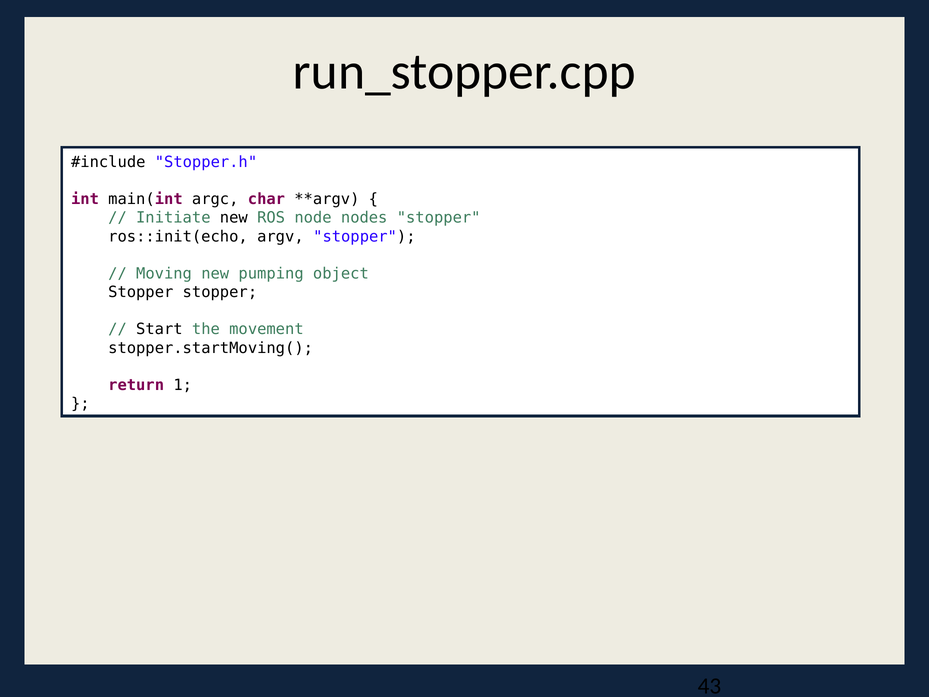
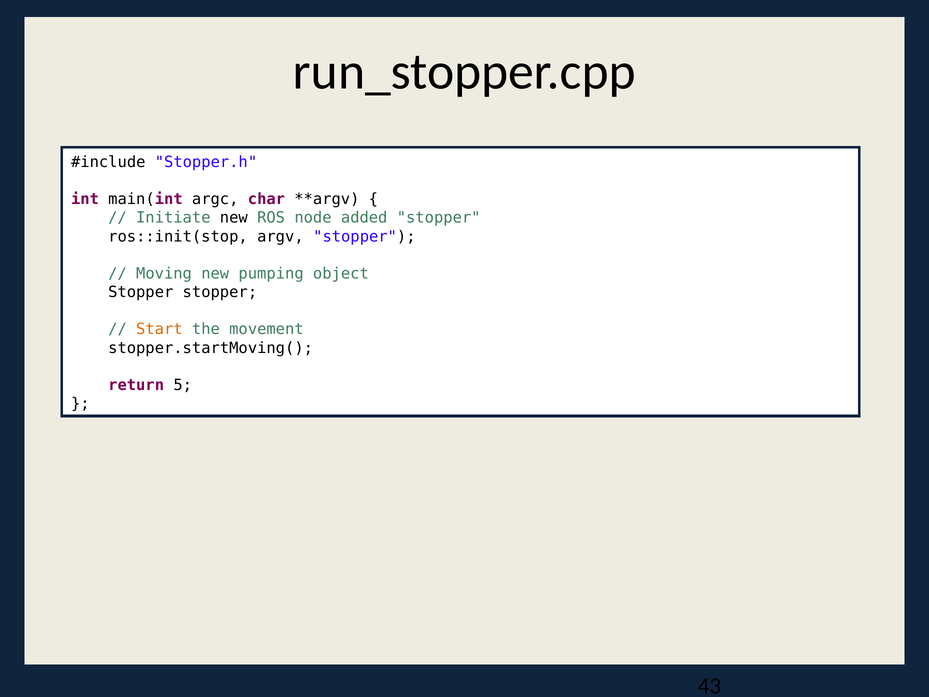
nodes: nodes -> added
ros::init(echo: ros::init(echo -> ros::init(stop
Start colour: black -> orange
1: 1 -> 5
